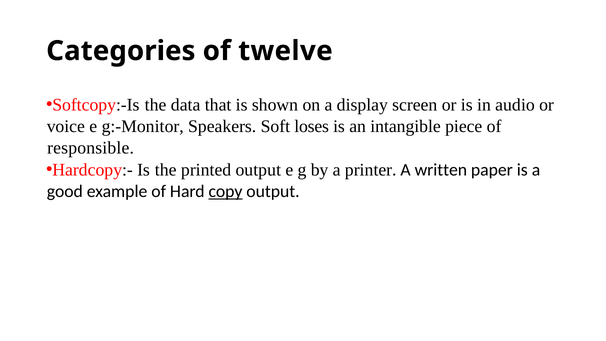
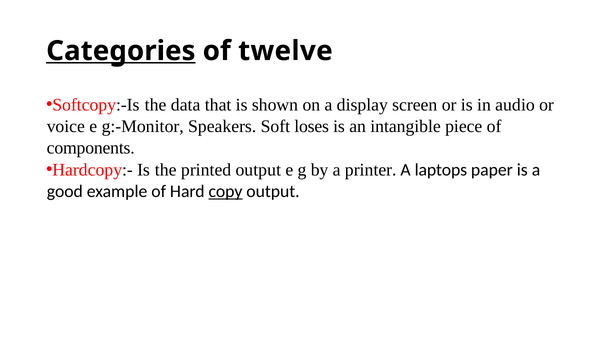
Categories underline: none -> present
responsible: responsible -> components
written: written -> laptops
